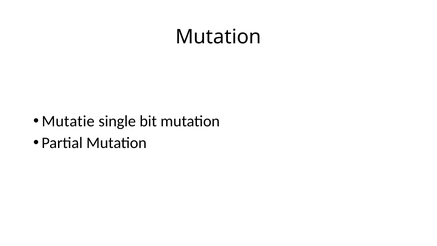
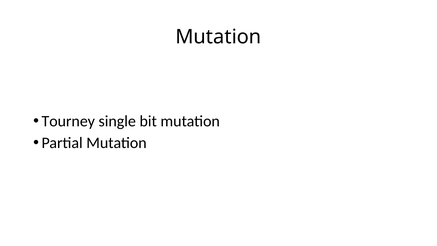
Mutatie: Mutatie -> Tourney
